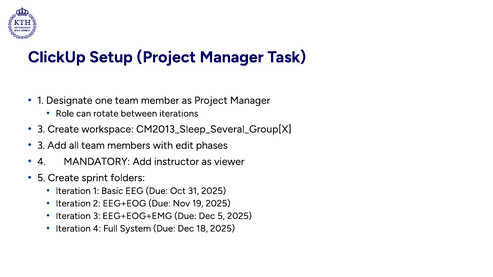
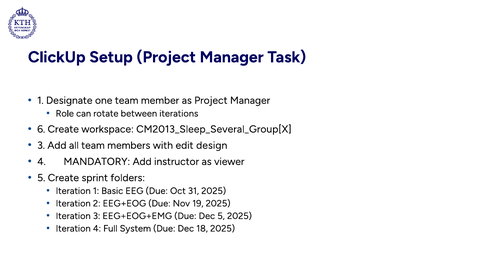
3 at (41, 129): 3 -> 6
phases: phases -> design
